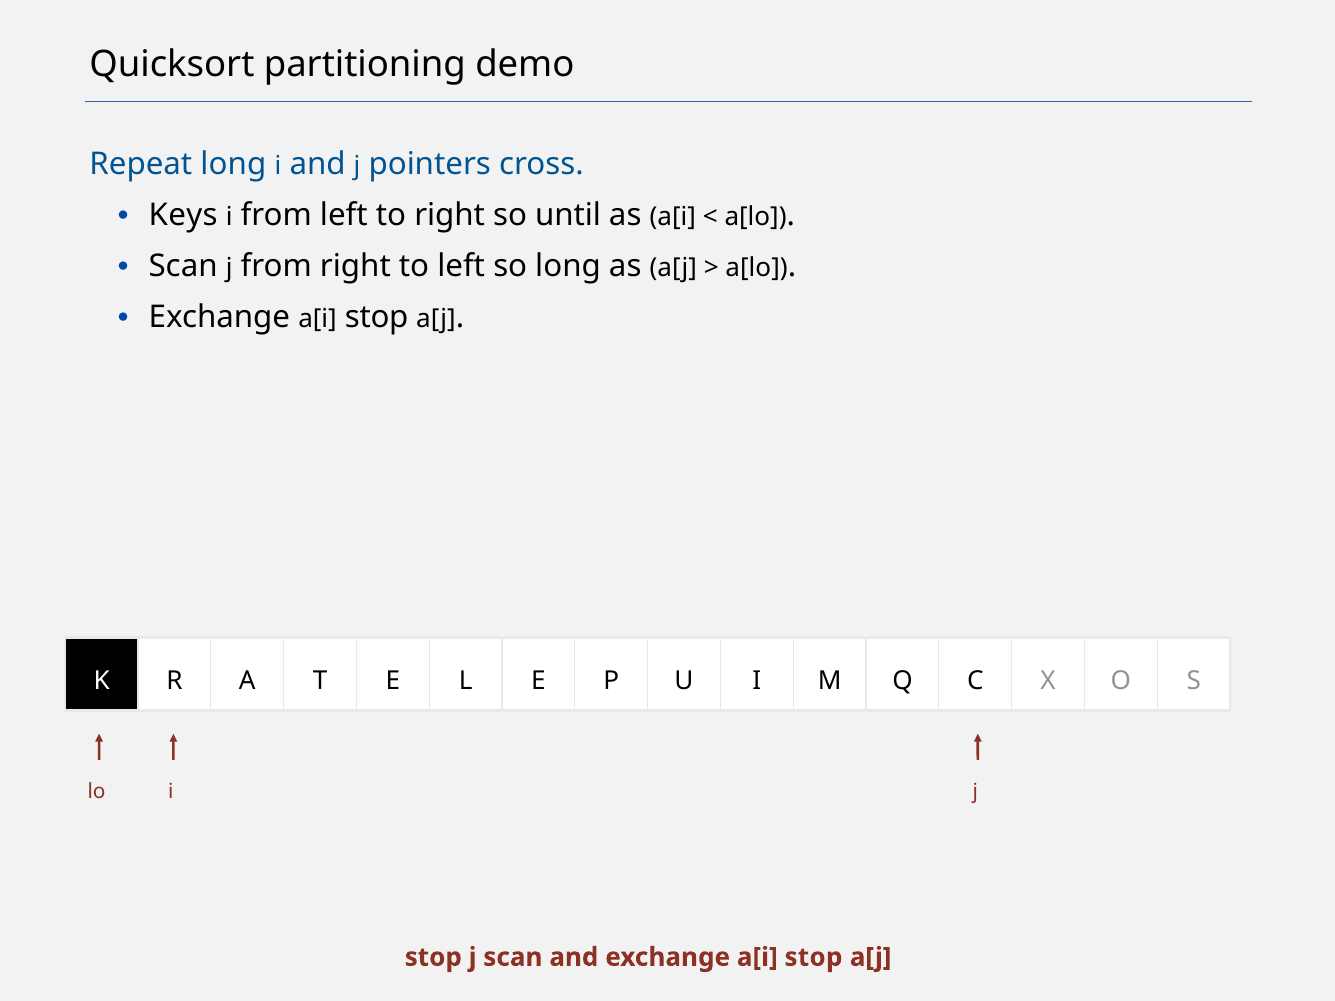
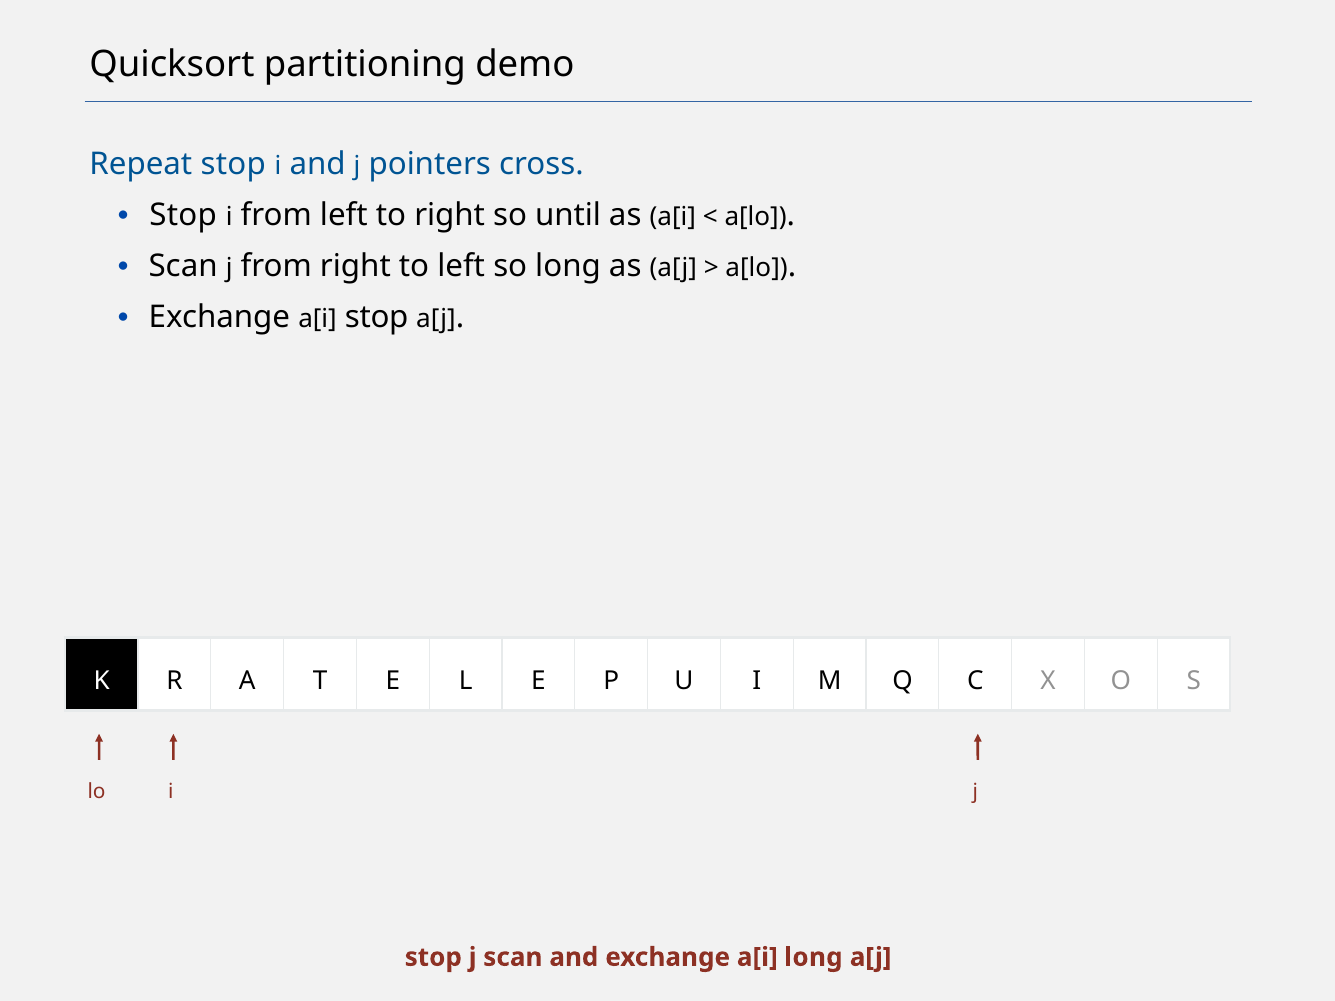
Repeat long: long -> stop
Keys at (183, 216): Keys -> Stop
and exchange a[i stop: stop -> long
